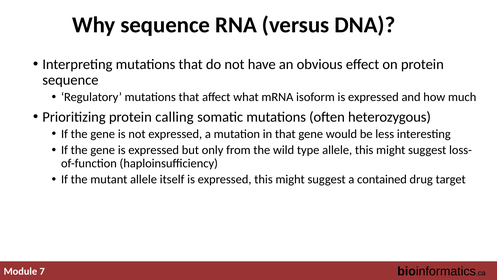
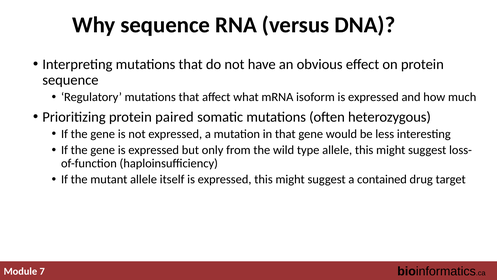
calling: calling -> paired
